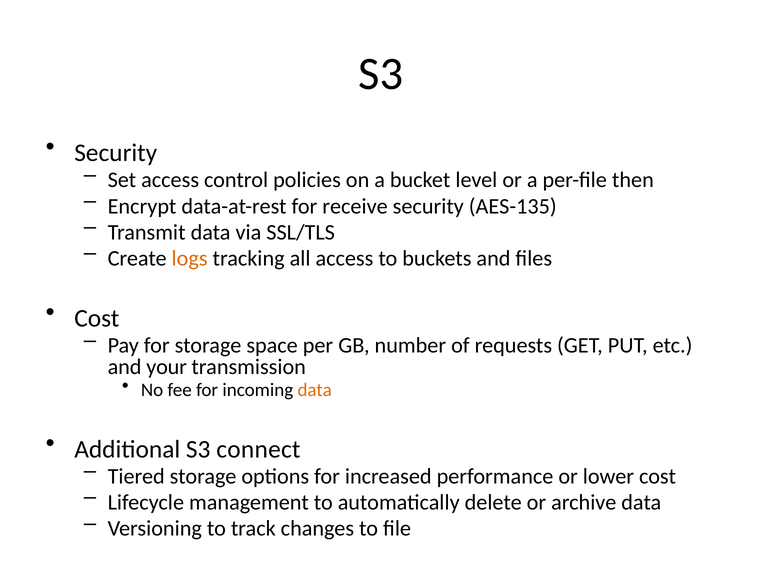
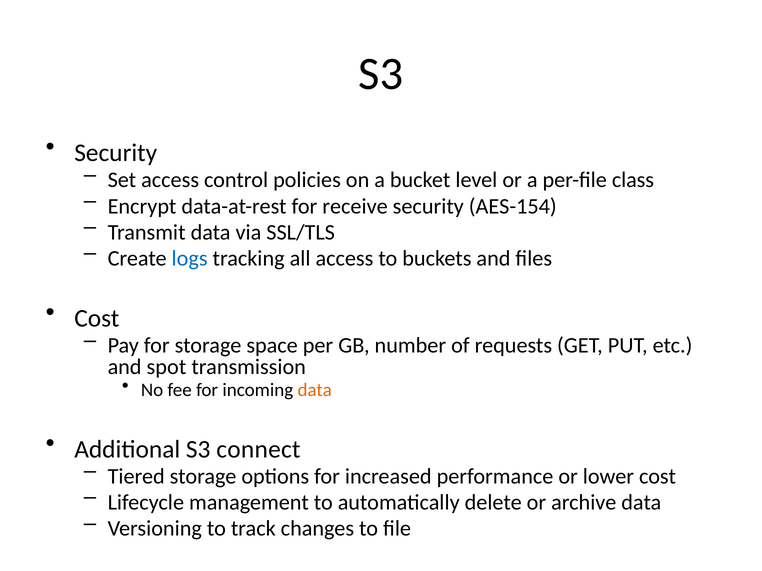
then: then -> class
AES-135: AES-135 -> AES-154
logs colour: orange -> blue
your: your -> spot
